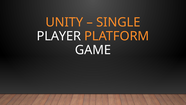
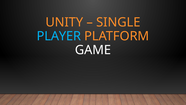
PLAYER colour: white -> light blue
